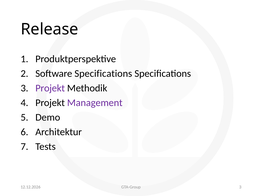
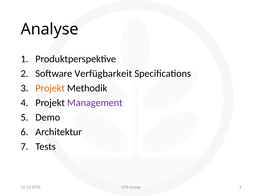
Release: Release -> Analyse
Software Specifications: Specifications -> Verfügbarkeit
Projekt at (50, 88) colour: purple -> orange
